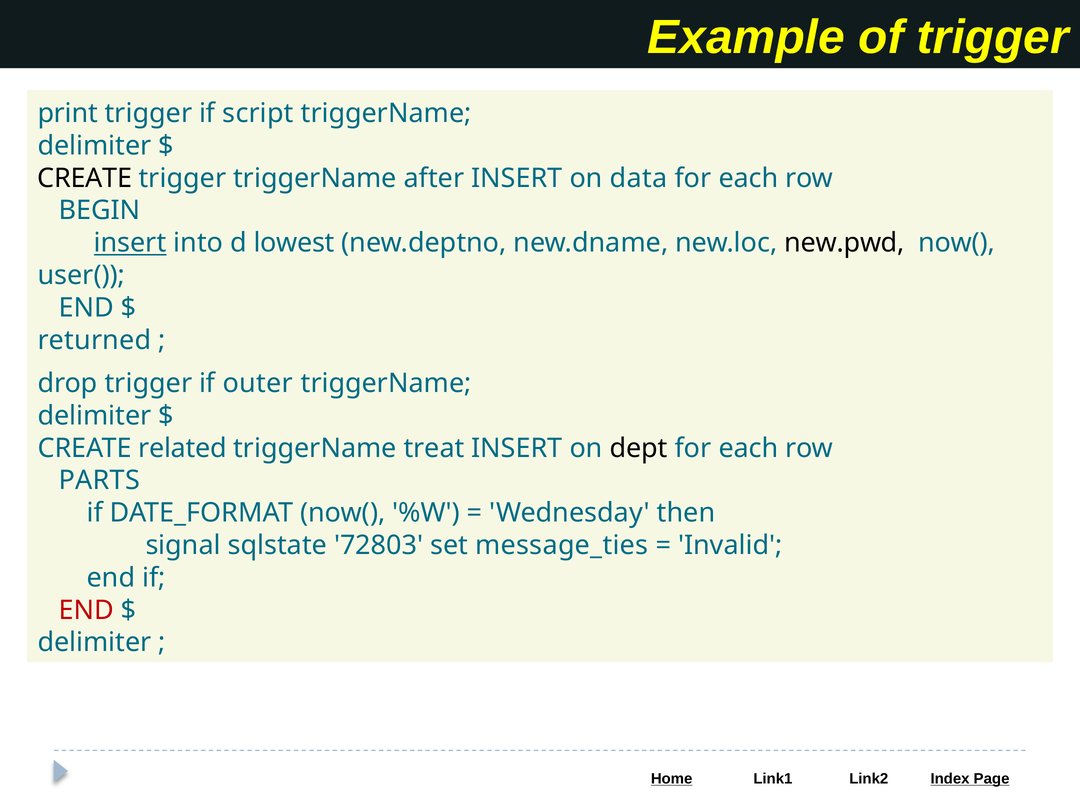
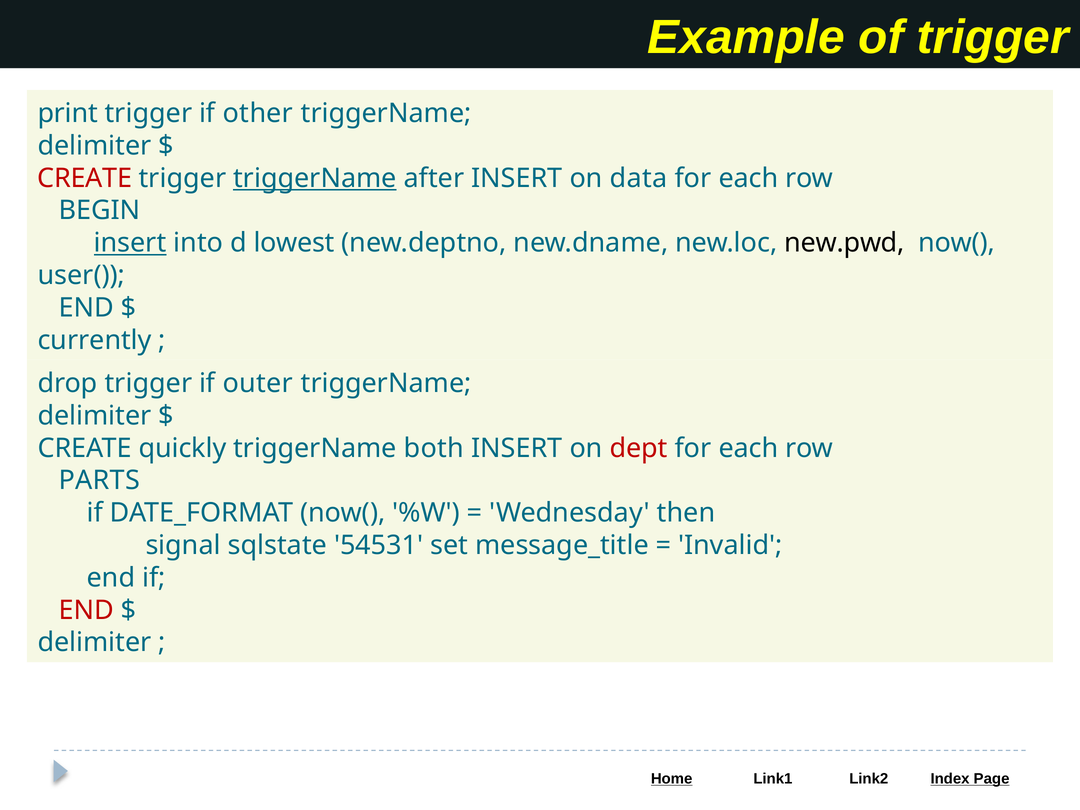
script: script -> other
CREATE at (85, 178) colour: black -> red
triggerName at (315, 178) underline: none -> present
returned: returned -> currently
related: related -> quickly
treat: treat -> both
dept colour: black -> red
72803: 72803 -> 54531
message_ties: message_ties -> message_title
